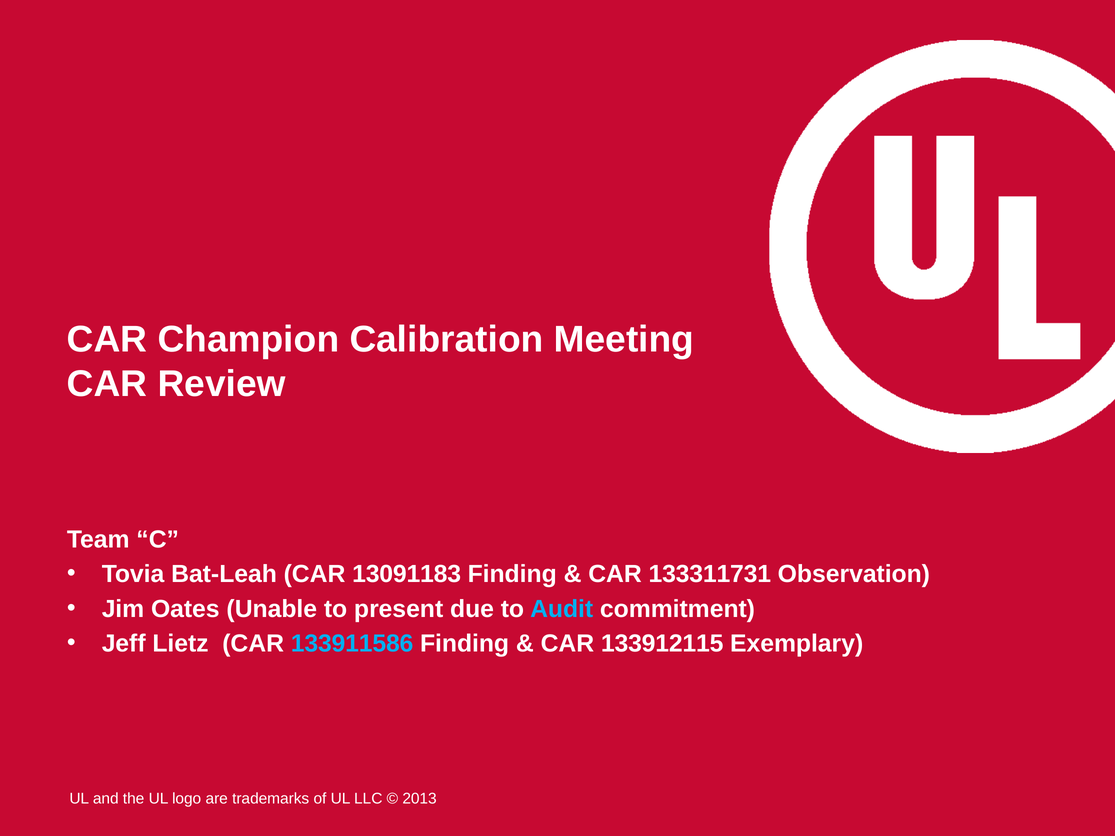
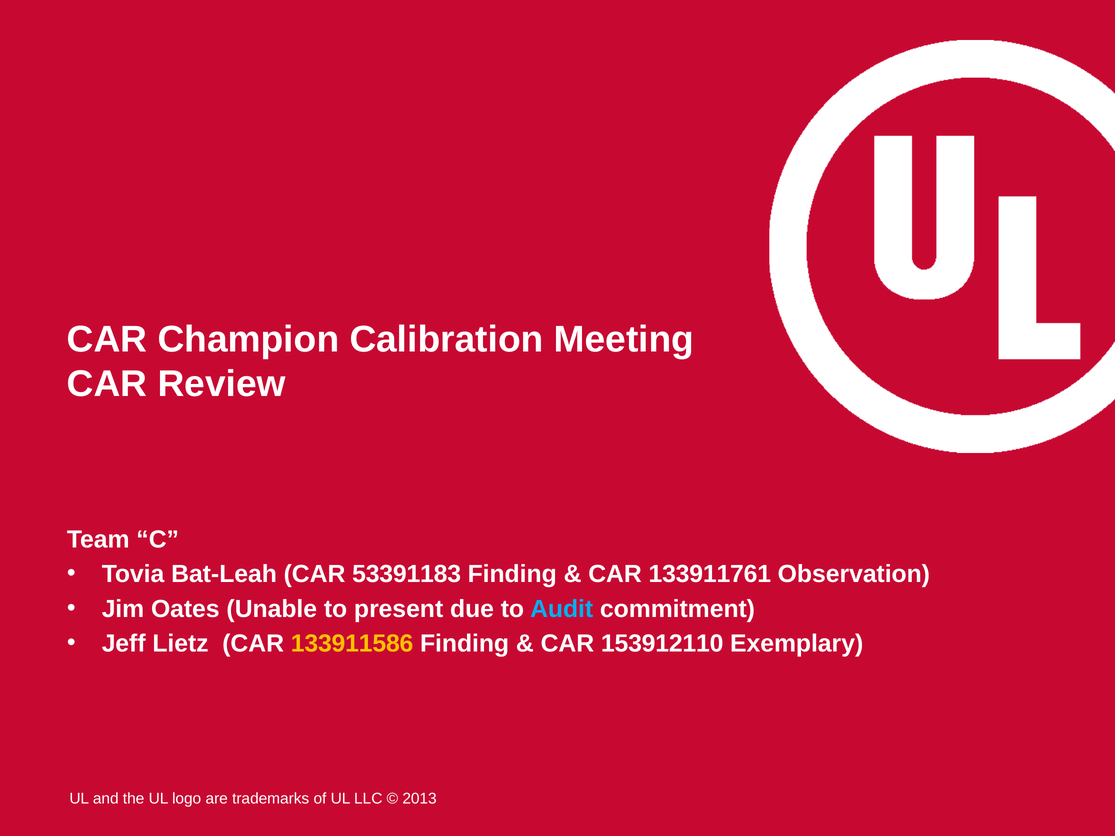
13091183: 13091183 -> 53391183
133311731: 133311731 -> 133911761
133911586 colour: light blue -> yellow
133912115: 133912115 -> 153912110
